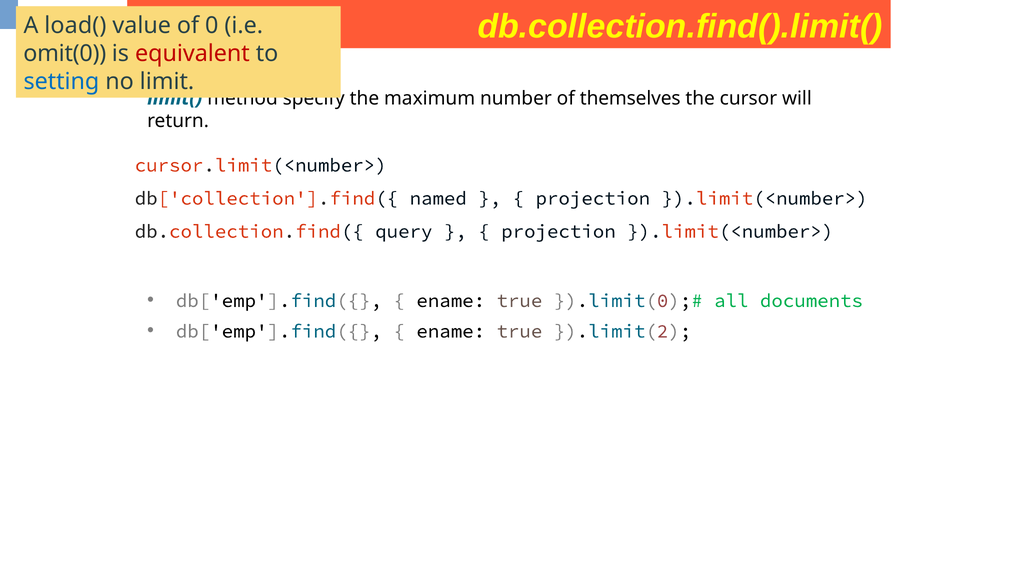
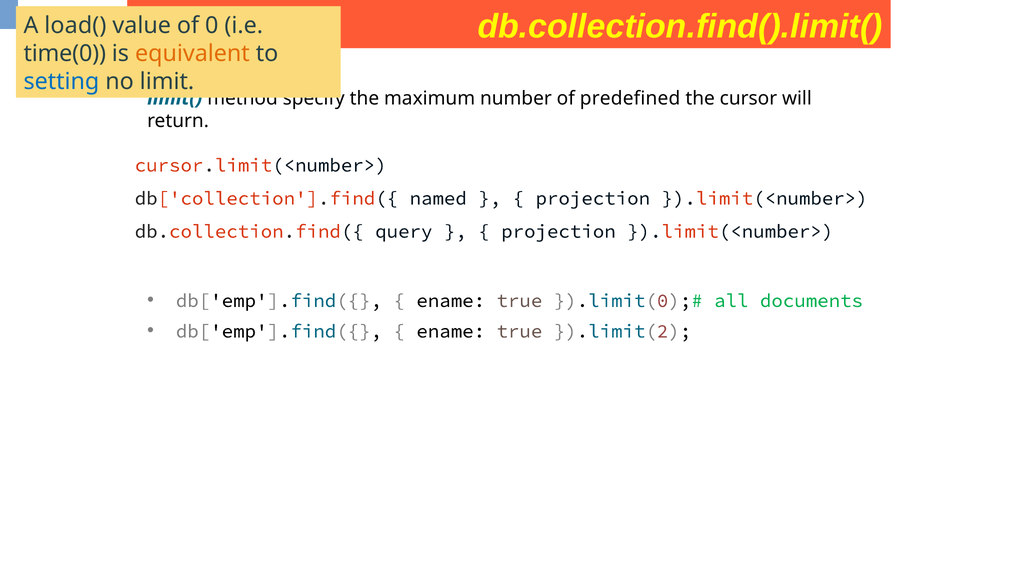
omit(0: omit(0 -> time(0
equivalent colour: red -> orange
themselves: themselves -> predefined
